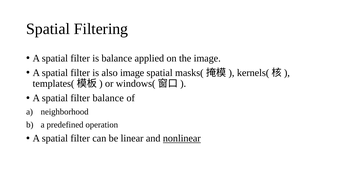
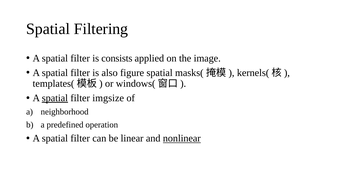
is balance: balance -> consists
also image: image -> figure
spatial at (55, 98) underline: none -> present
filter balance: balance -> imgsize
